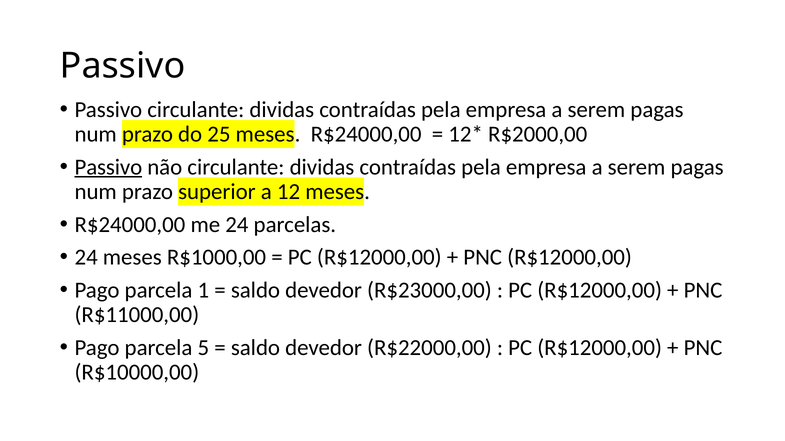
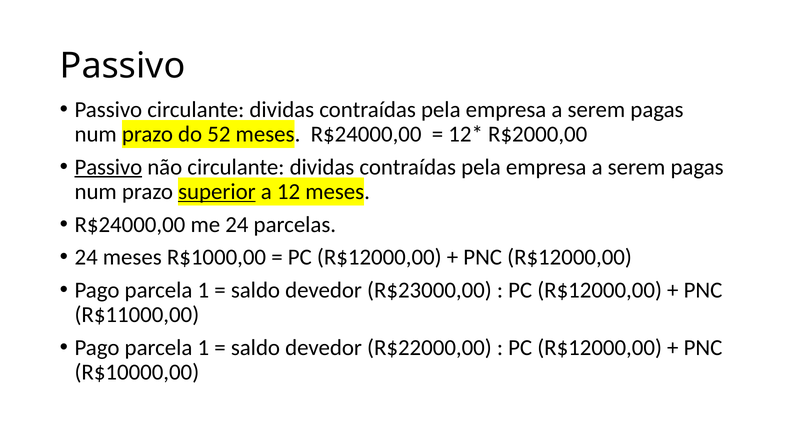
25: 25 -> 52
superior underline: none -> present
5 at (203, 348): 5 -> 1
